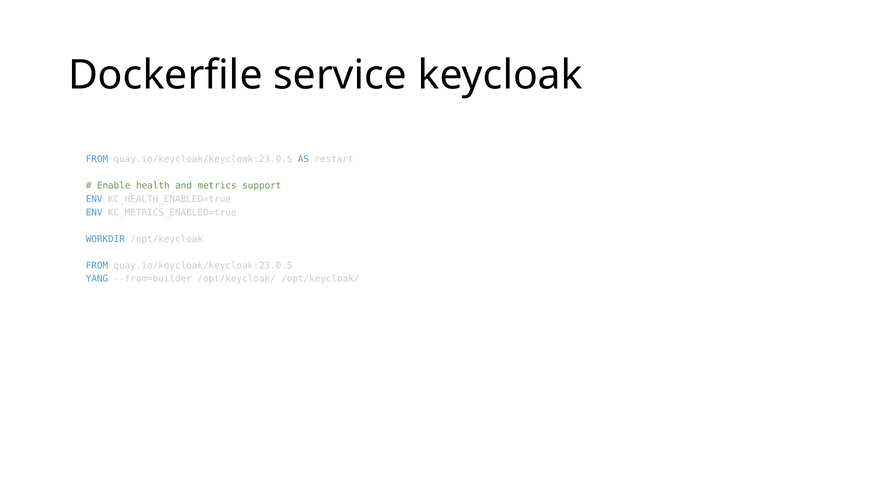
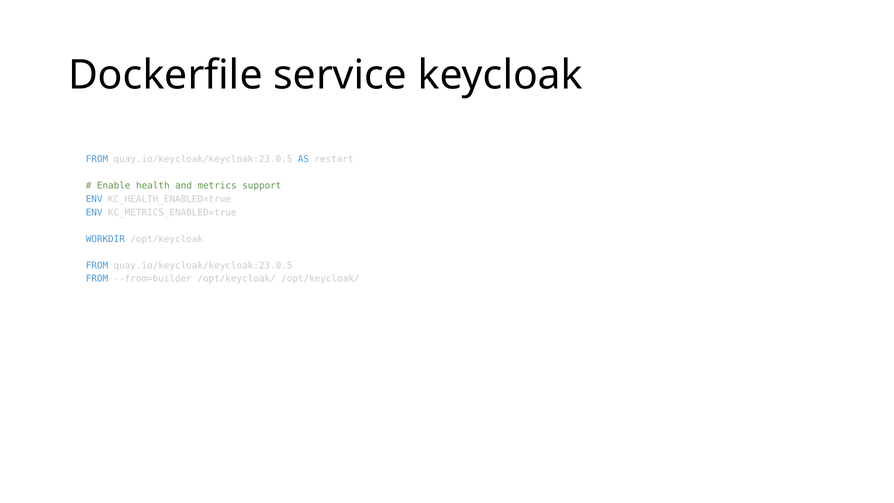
YANG at (97, 279): YANG -> FROM
